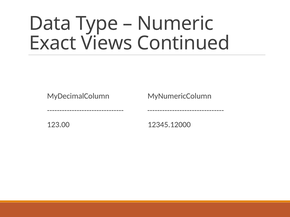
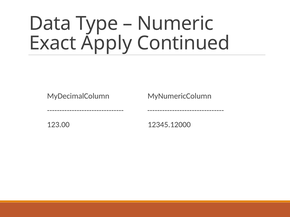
Views: Views -> Apply
